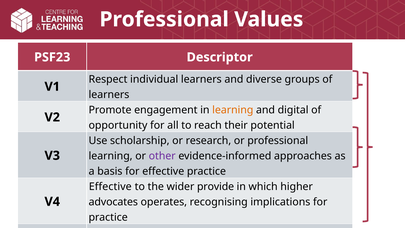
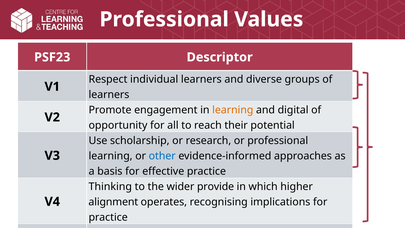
other colour: purple -> blue
Effective at (110, 187): Effective -> Thinking
advocates: advocates -> alignment
